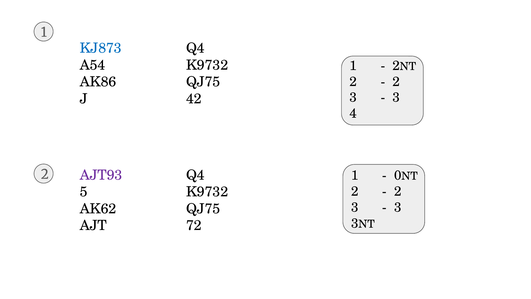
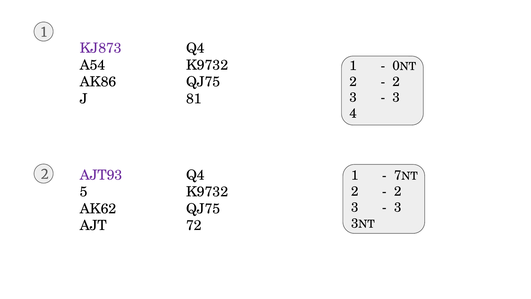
KJ873 colour: blue -> purple
2 at (396, 66): 2 -> 0
42: 42 -> 81
0: 0 -> 7
